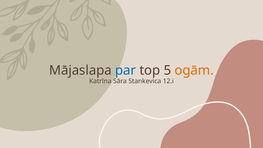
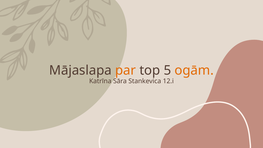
par colour: blue -> orange
